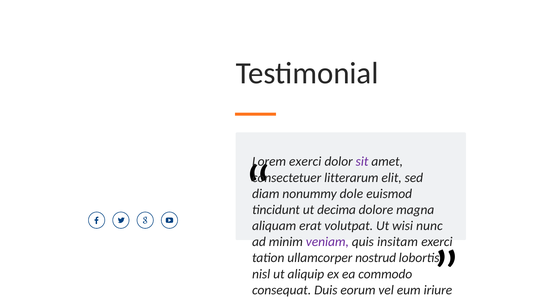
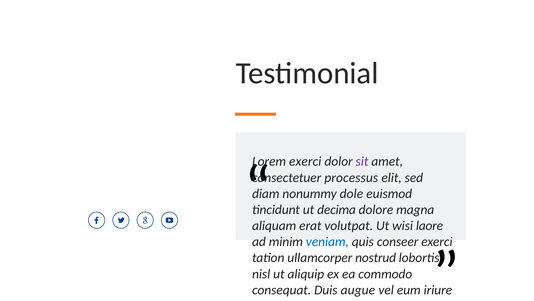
litterarum: litterarum -> processus
nunc: nunc -> laore
veniam colour: purple -> blue
insitam: insitam -> conseer
eorum: eorum -> augue
